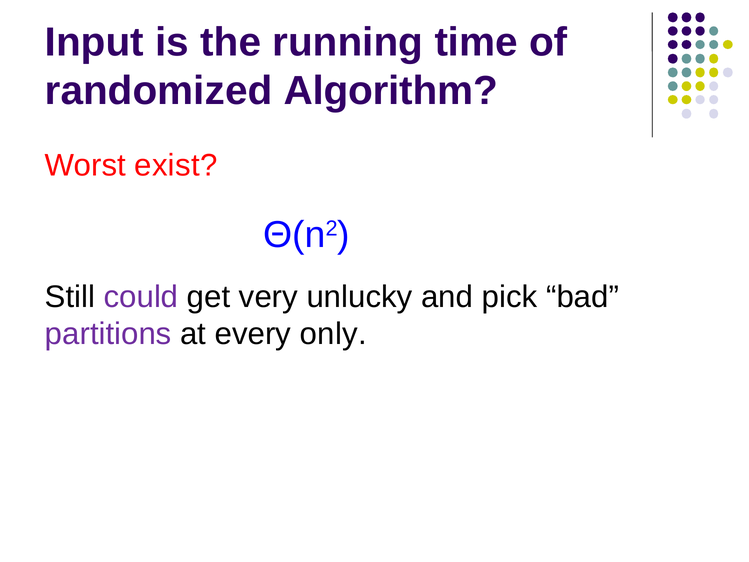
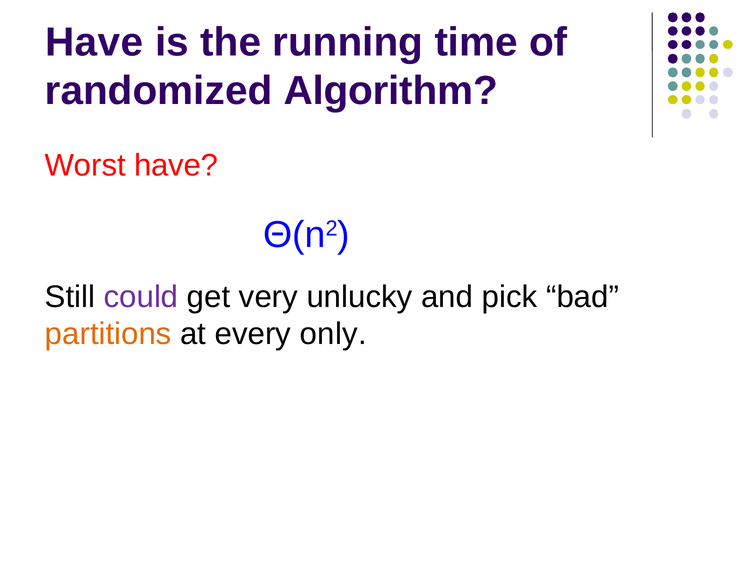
Input at (94, 42): Input -> Have
Worst exist: exist -> have
partitions colour: purple -> orange
